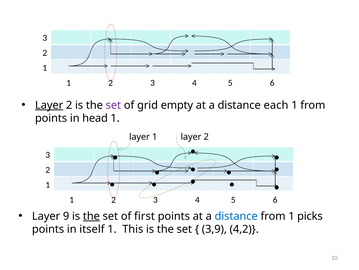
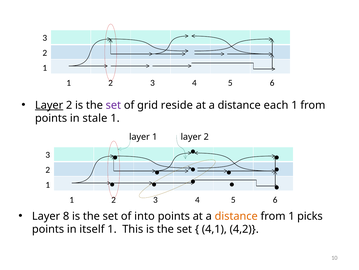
empty: empty -> reside
head: head -> stale
9: 9 -> 8
the at (91, 216) underline: present -> none
first: first -> into
distance at (236, 216) colour: blue -> orange
3,9: 3,9 -> 4,1
